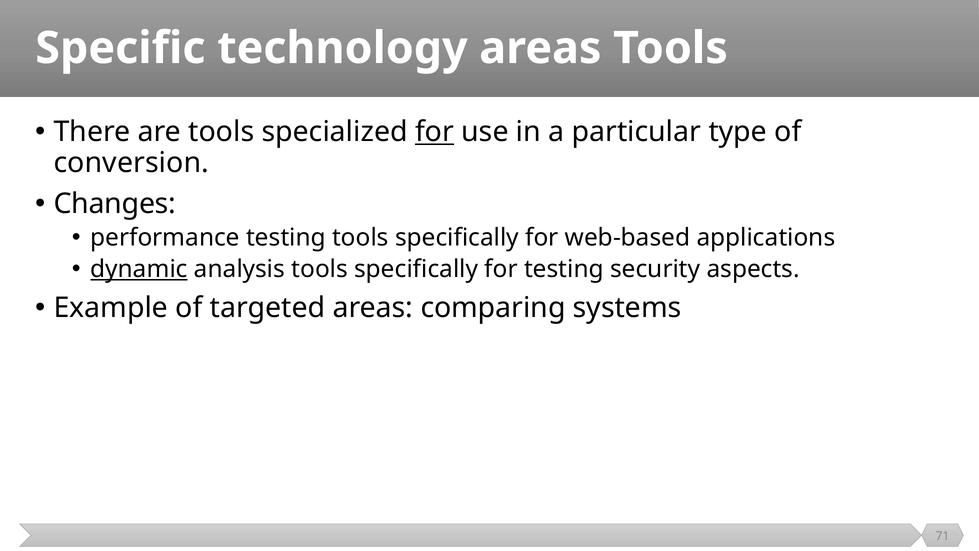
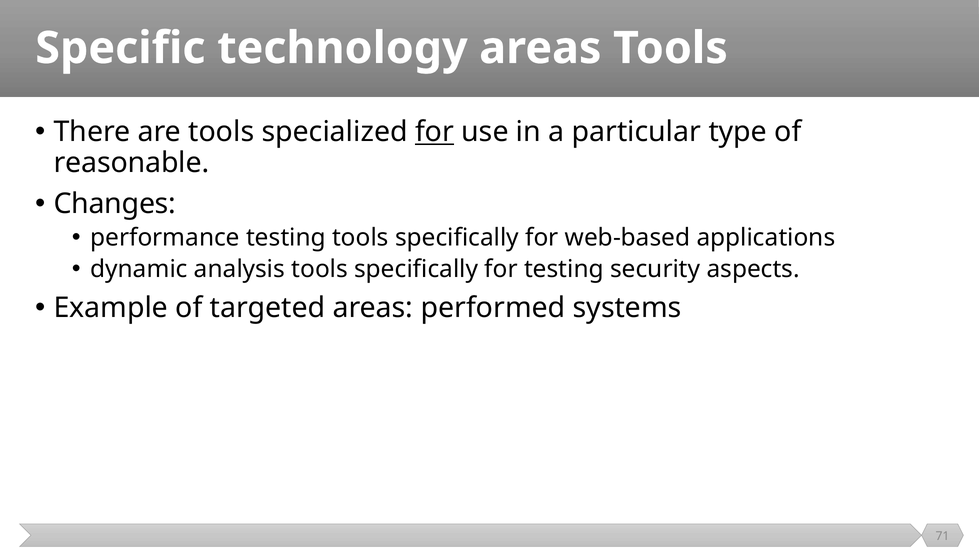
conversion: conversion -> reasonable
dynamic underline: present -> none
comparing: comparing -> performed
